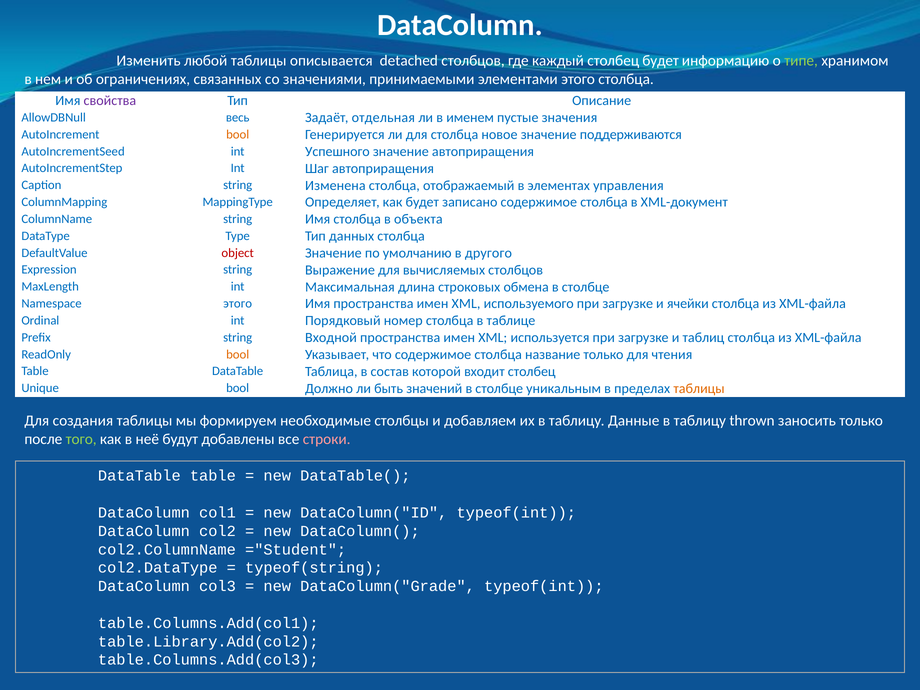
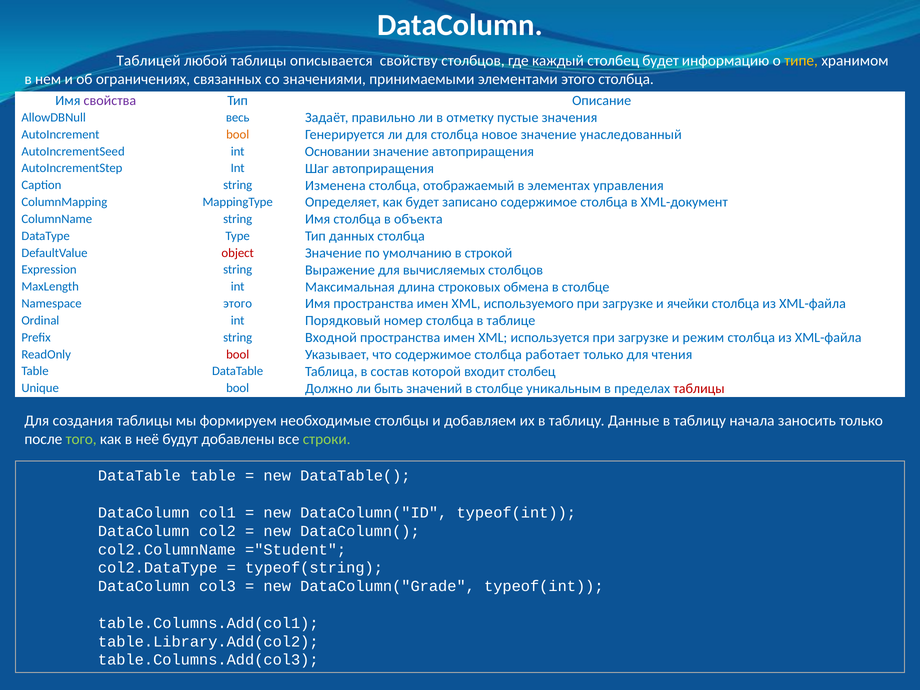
Изменить: Изменить -> Таблицей
detached: detached -> свойству
типе colour: light green -> yellow
отдельная: отдельная -> правильно
именем: именем -> отметку
поддерживаются: поддерживаются -> унаследованный
Успешного: Успешного -> Основании
другого: другого -> строкой
таблиц: таблиц -> режим
bool at (238, 354) colour: orange -> red
название: название -> работает
таблицы at (699, 388) colour: orange -> red
thrown: thrown -> начала
строки colour: pink -> light green
